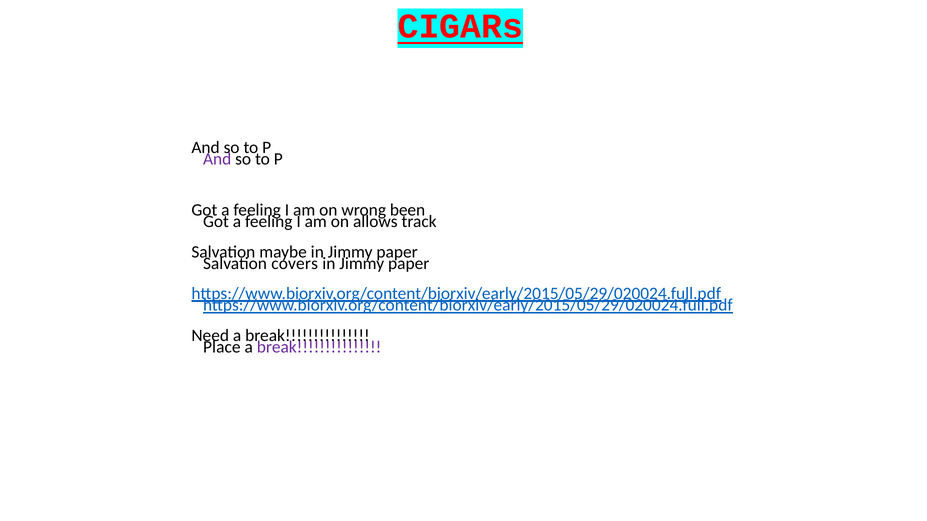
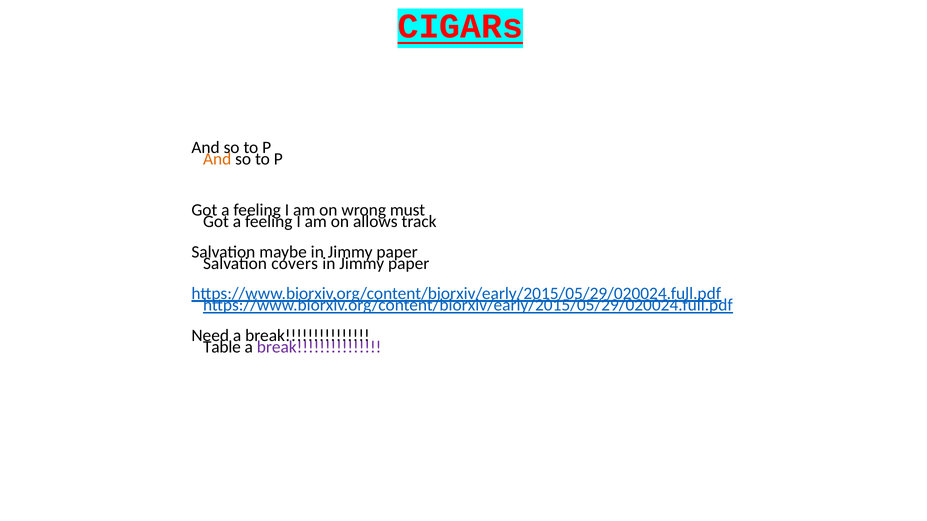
And at (217, 159) colour: purple -> orange
been: been -> must
Place: Place -> Table
